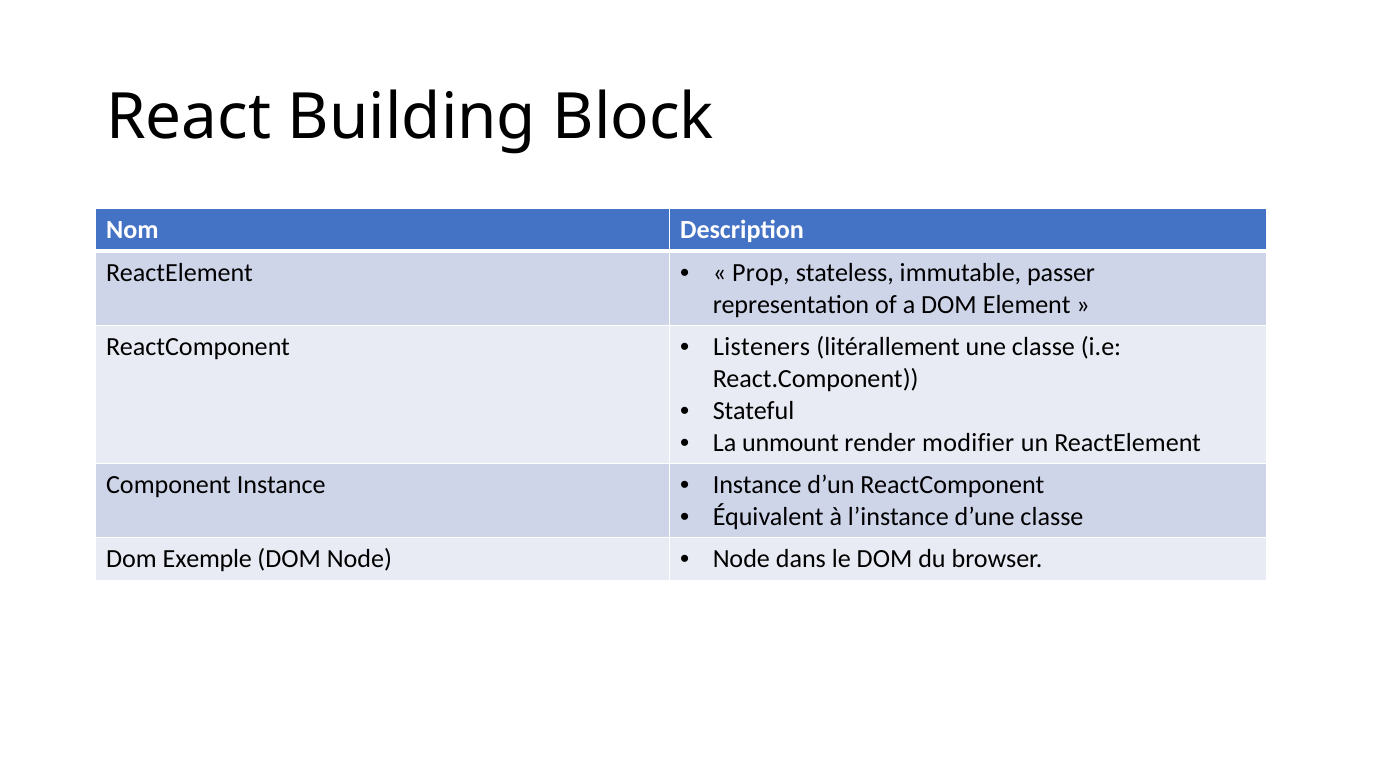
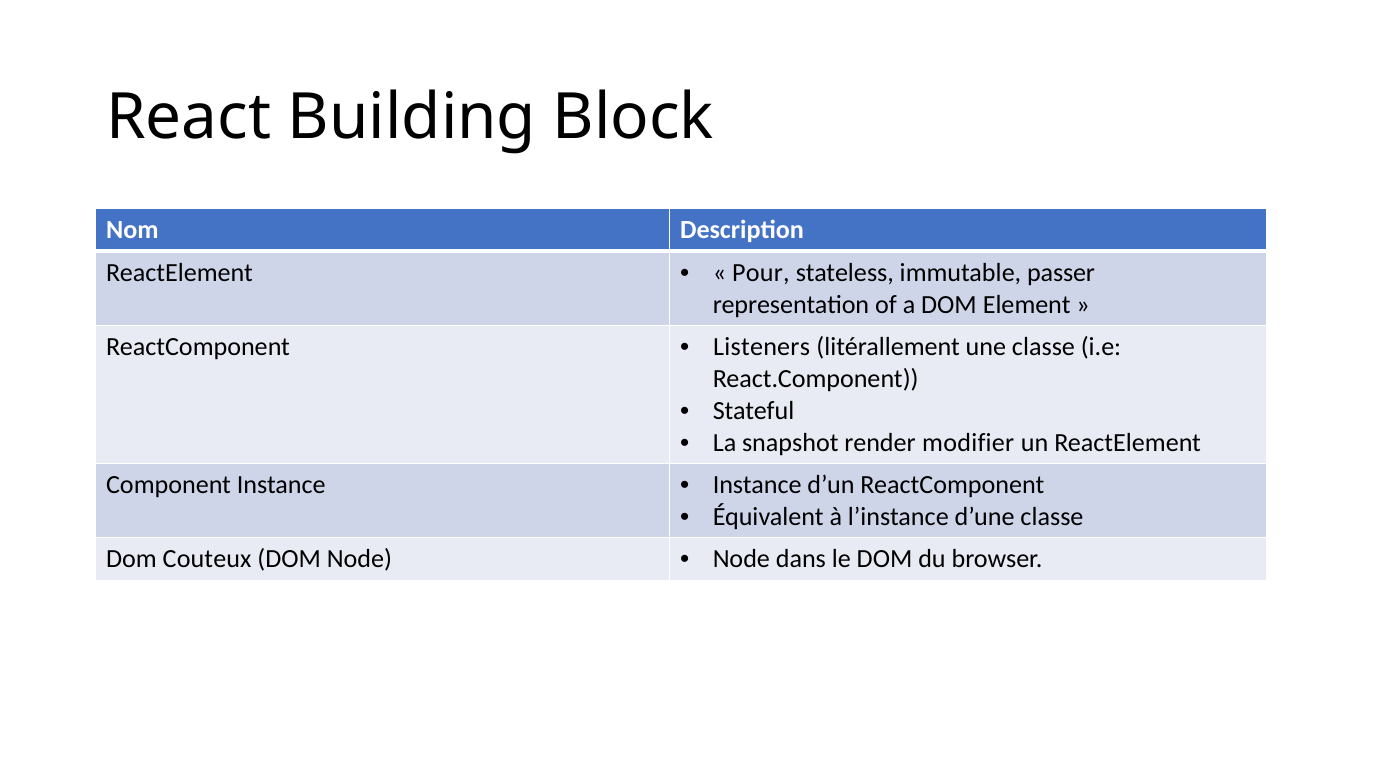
Prop: Prop -> Pour
unmount: unmount -> snapshot
Exemple: Exemple -> Couteux
